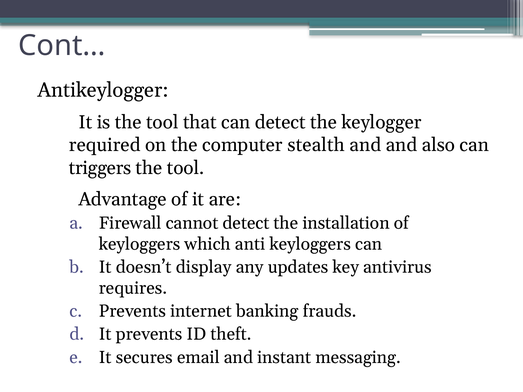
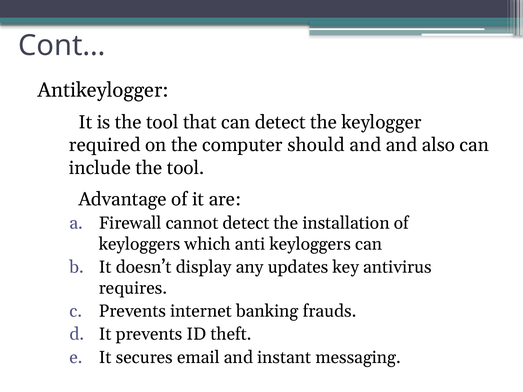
stealth: stealth -> should
triggers: triggers -> include
